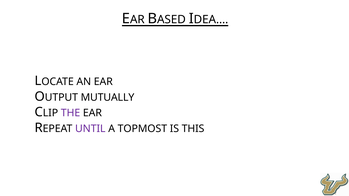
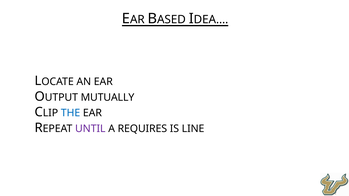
THE colour: purple -> blue
TOPMOST: TOPMOST -> REQUIRES
THIS: THIS -> LINE
